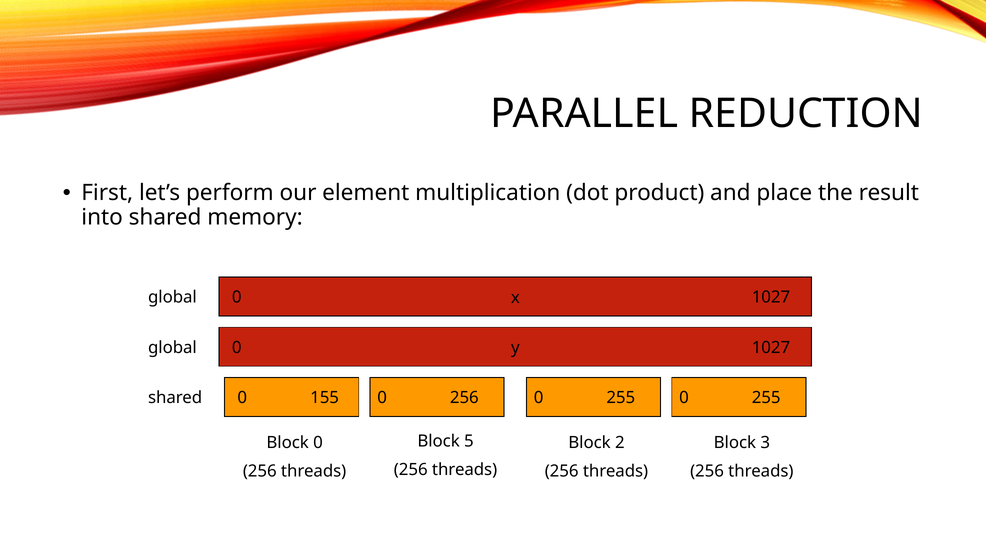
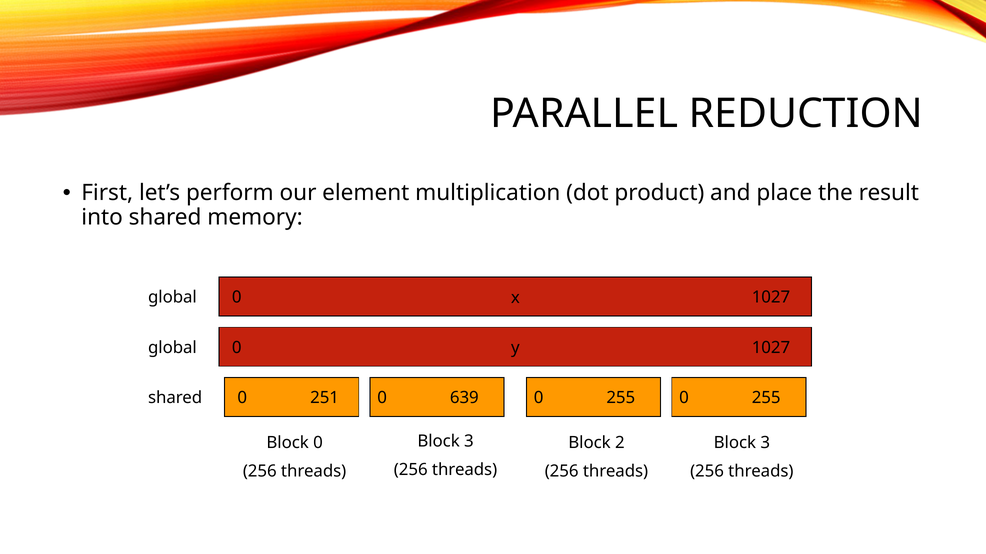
155: 155 -> 251
256 at (464, 398): 256 -> 639
5 at (469, 442): 5 -> 3
